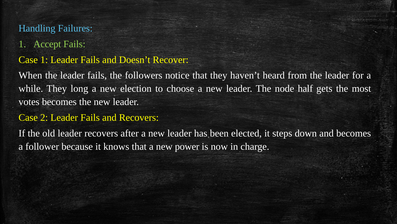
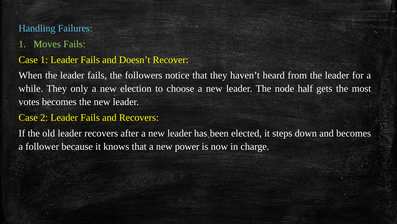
Accept: Accept -> Moves
long: long -> only
